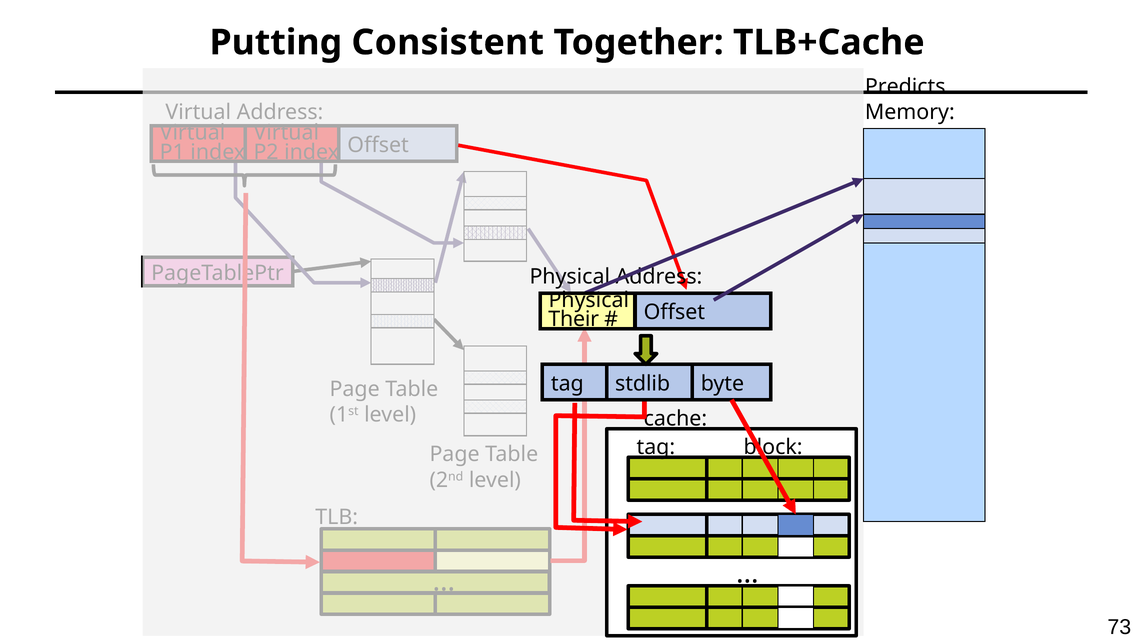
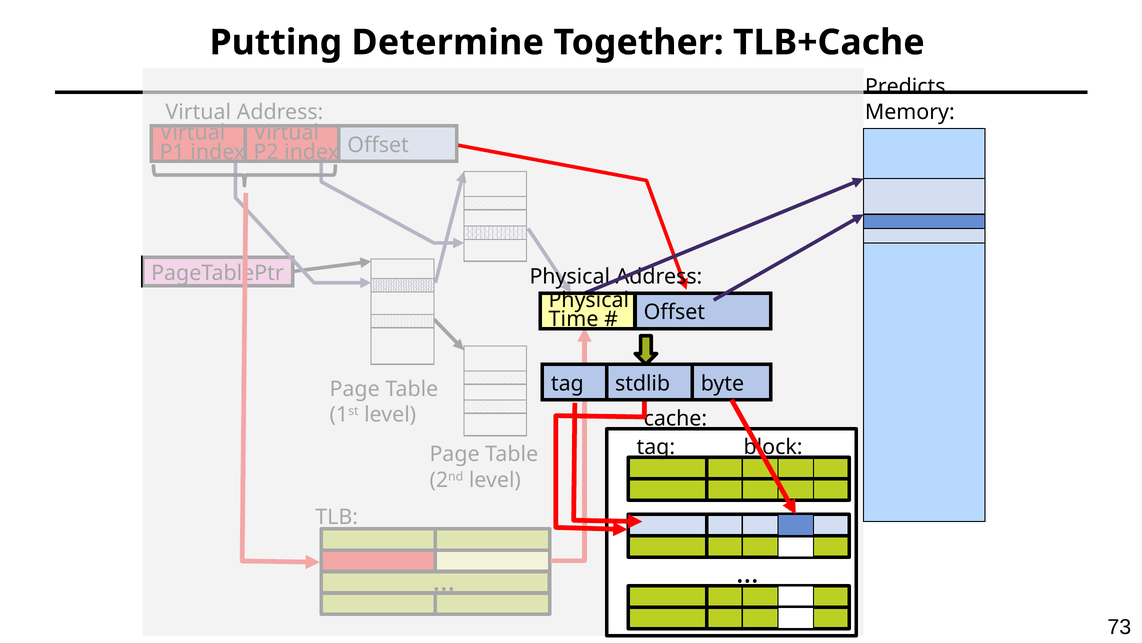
Consistent: Consistent -> Determine
Their: Their -> Time
